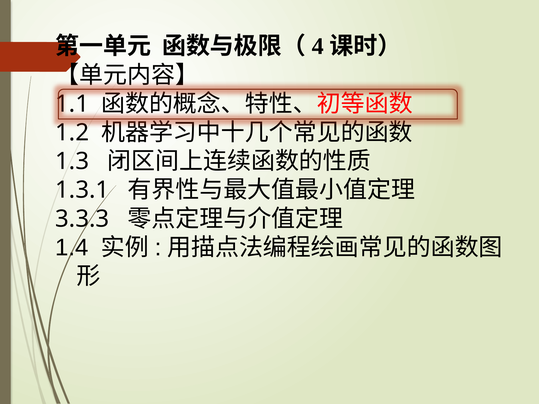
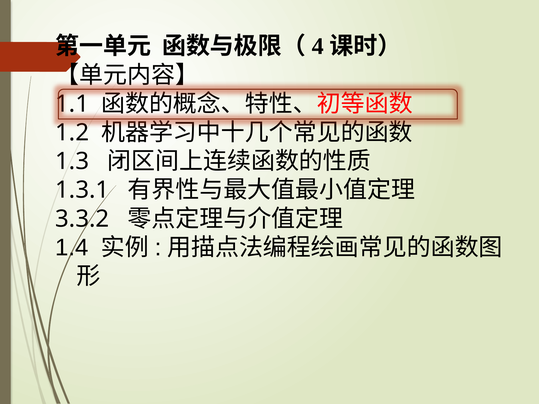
3.3.3: 3.3.3 -> 3.3.2
